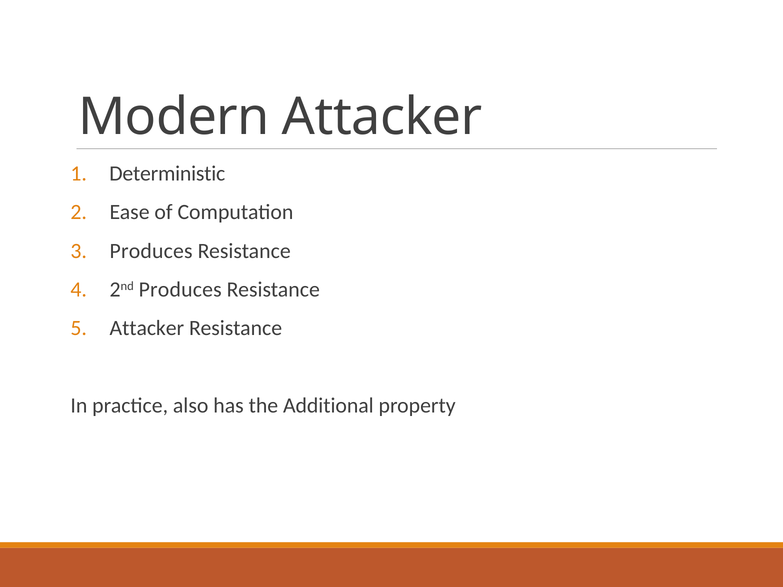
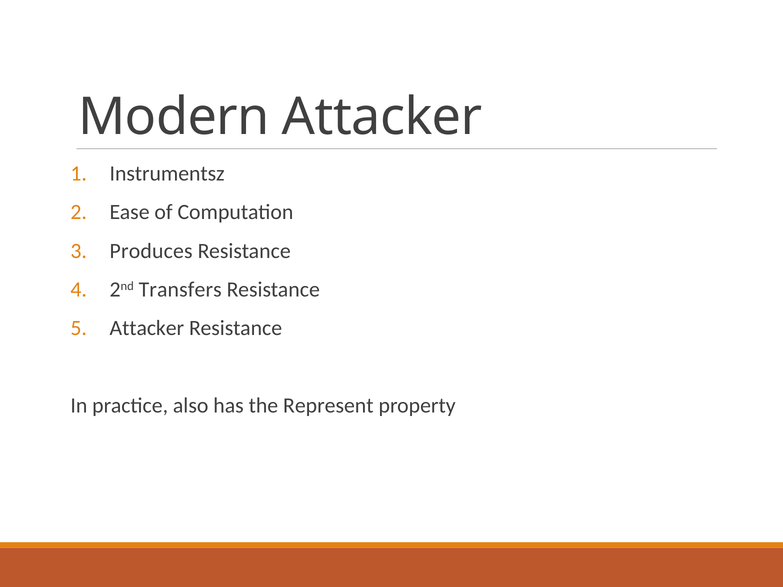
Deterministic: Deterministic -> Instrumentsz
2nd Produces: Produces -> Transfers
Additional: Additional -> Represent
